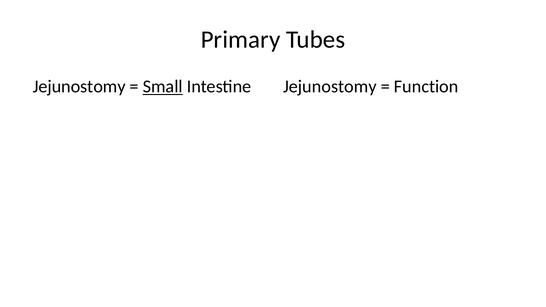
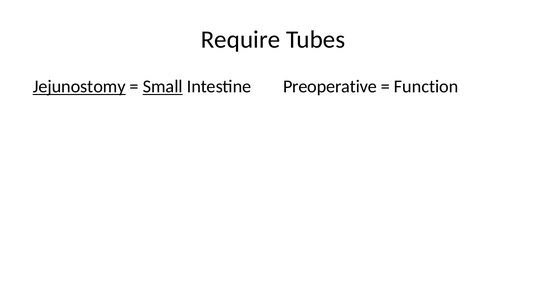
Primary: Primary -> Require
Jejunostomy at (79, 87) underline: none -> present
Intestine Jejunostomy: Jejunostomy -> Preoperative
